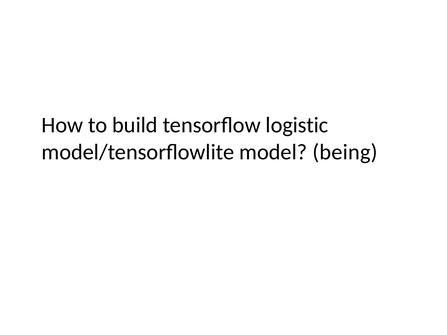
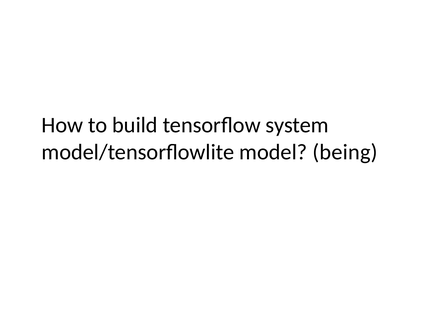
logistic: logistic -> system
